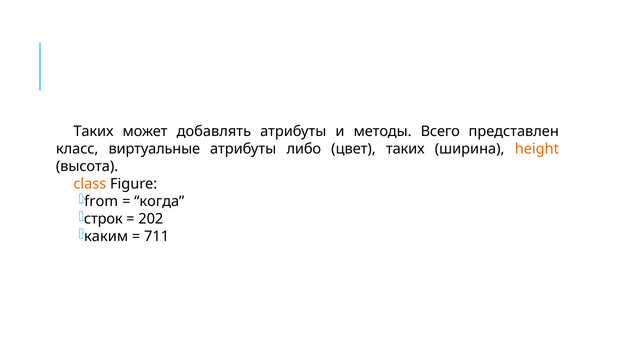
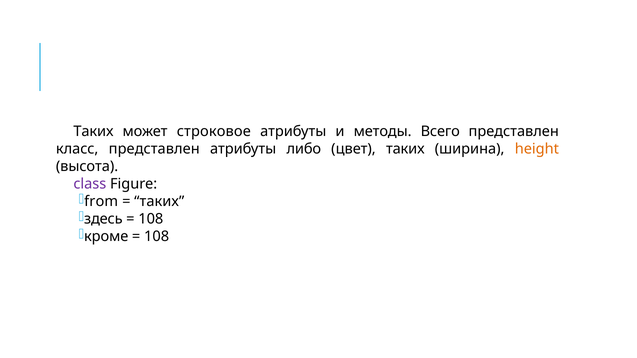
добавлять: добавлять -> строковое
класс виртуальные: виртуальные -> представлен
class colour: orange -> purple
когда at (159, 202): когда -> таких
строк: строк -> здесь
202 at (151, 219): 202 -> 108
каким: каким -> кроме
711 at (157, 237): 711 -> 108
